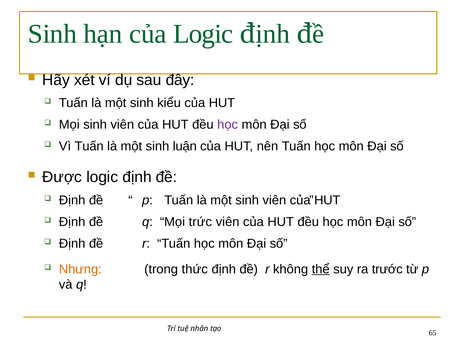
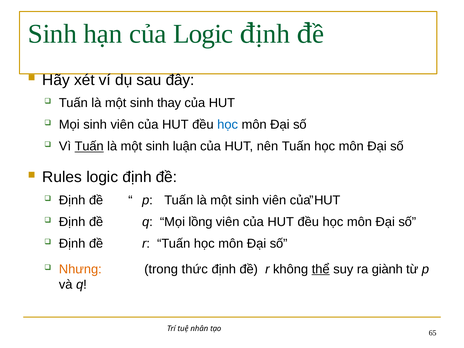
kiểu: kiểu -> thay
học at (228, 125) colour: purple -> blue
Tuấn at (89, 146) underline: none -> present
Được: Được -> Rules
trức: trức -> lồng
trước: trước -> giành
